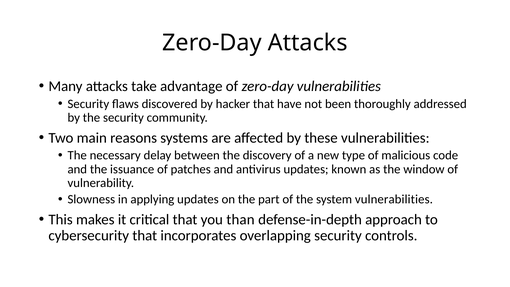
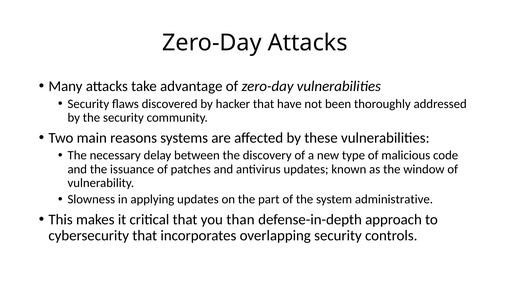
system vulnerabilities: vulnerabilities -> administrative
